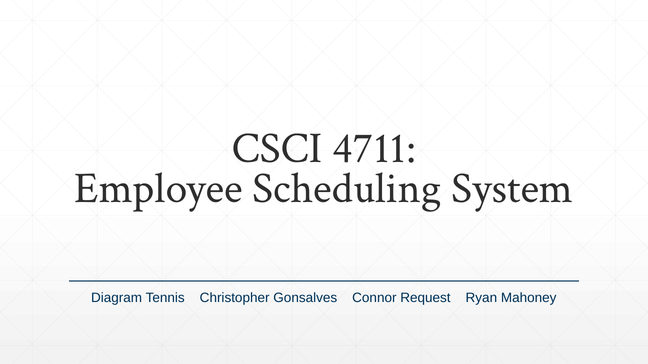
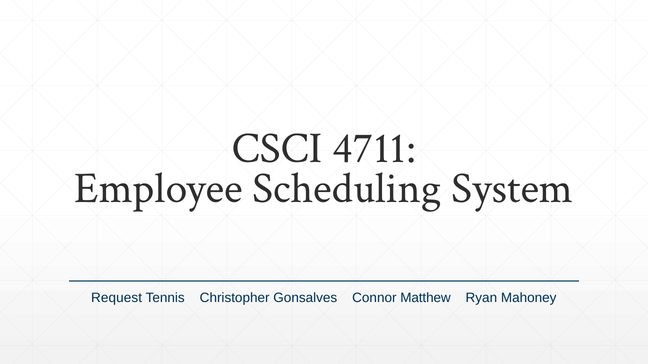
Diagram: Diagram -> Request
Request: Request -> Matthew
